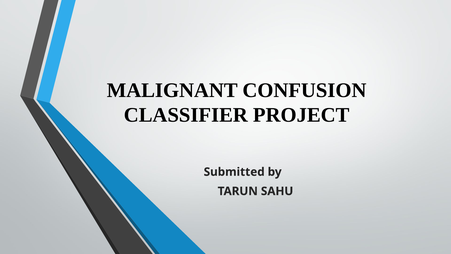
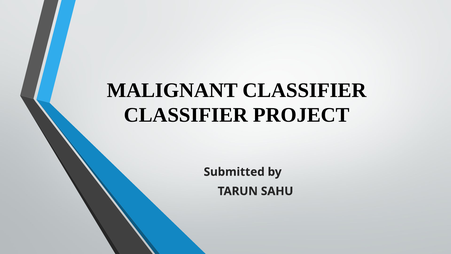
MALIGNANT CONFUSION: CONFUSION -> CLASSIFIER
